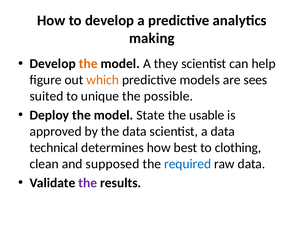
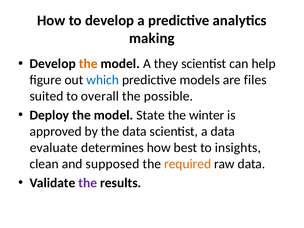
which colour: orange -> blue
sees: sees -> files
unique: unique -> overall
usable: usable -> winter
technical: technical -> evaluate
clothing: clothing -> insights
required colour: blue -> orange
